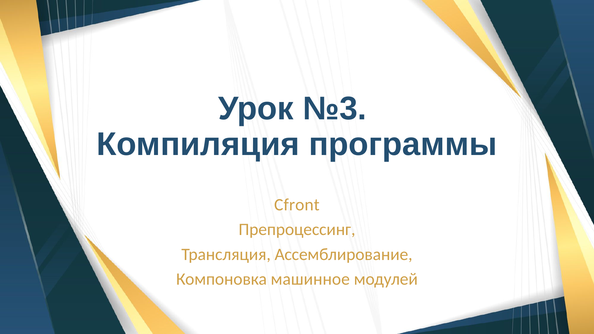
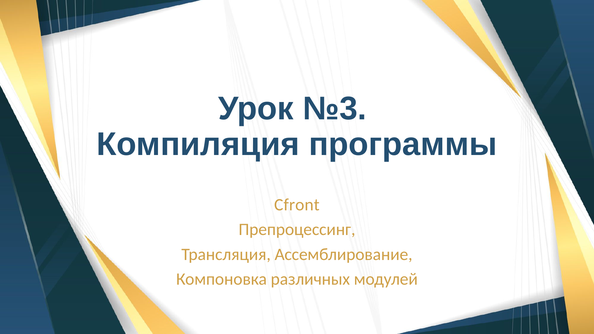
машинное: машинное -> различных
